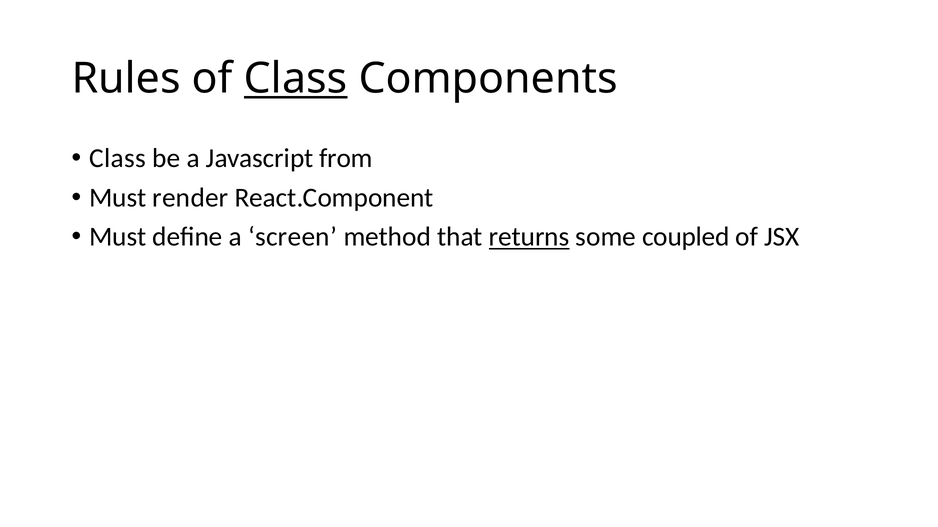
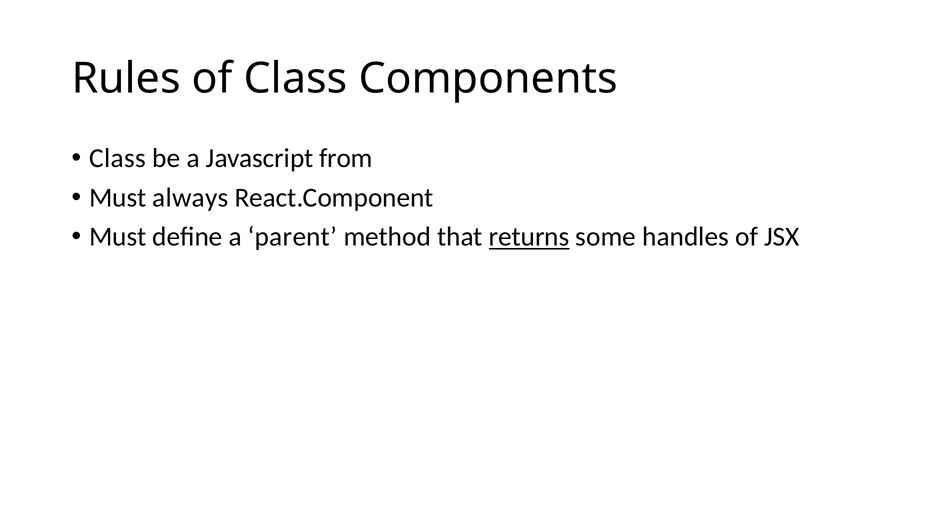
Class at (296, 79) underline: present -> none
render: render -> always
screen: screen -> parent
coupled: coupled -> handles
